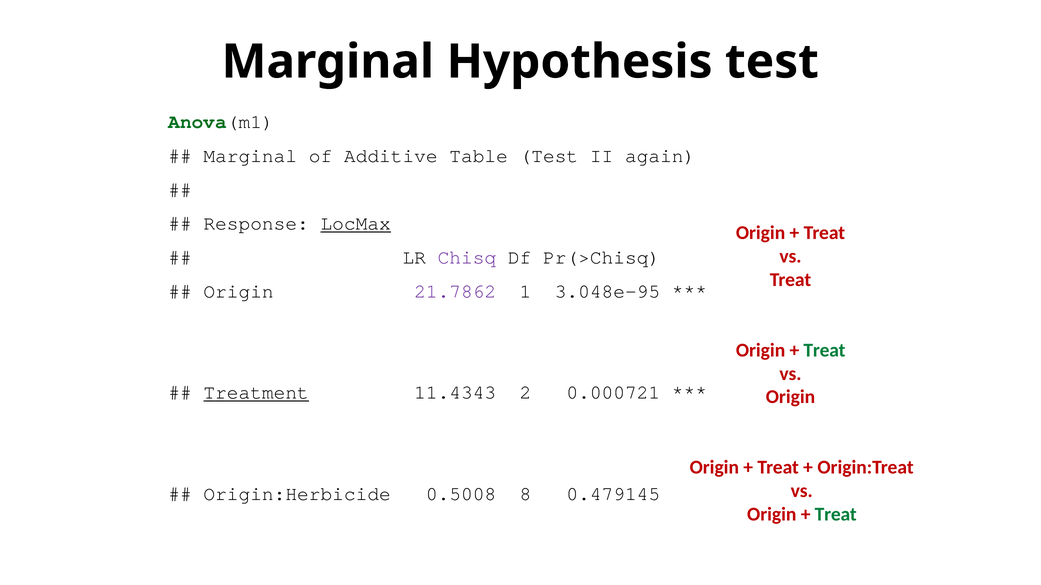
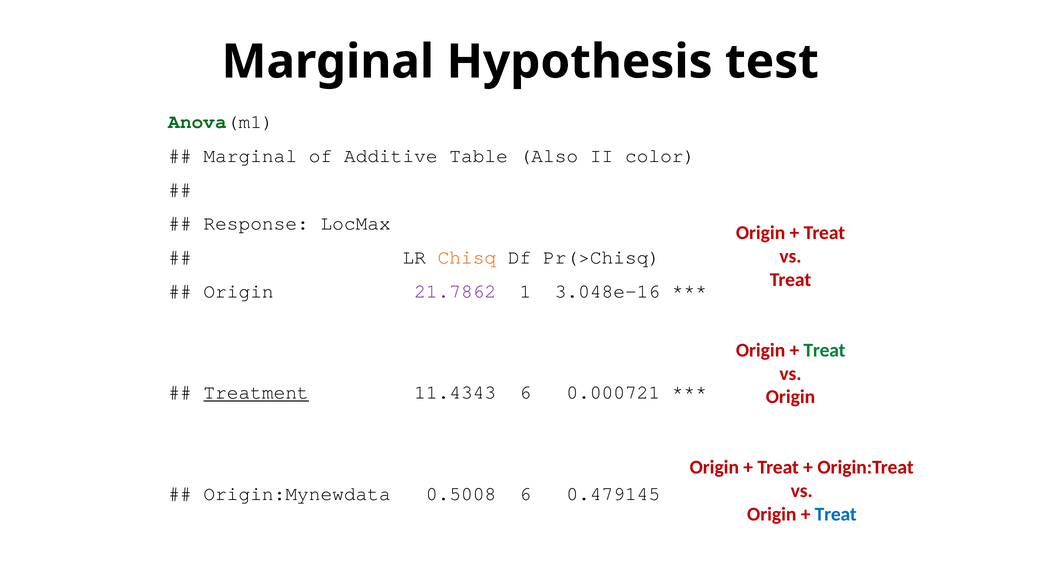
Table Test: Test -> Also
again: again -> color
LocMax underline: present -> none
Chisq colour: purple -> orange
3.048e-95: 3.048e-95 -> 3.048e-16
11.4343 2: 2 -> 6
Origin:Herbicide: Origin:Herbicide -> Origin:Mynewdata
0.5008 8: 8 -> 6
Treat at (836, 515) colour: green -> blue
